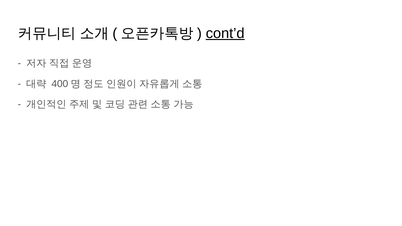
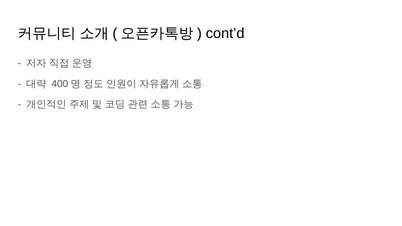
cont’d underline: present -> none
